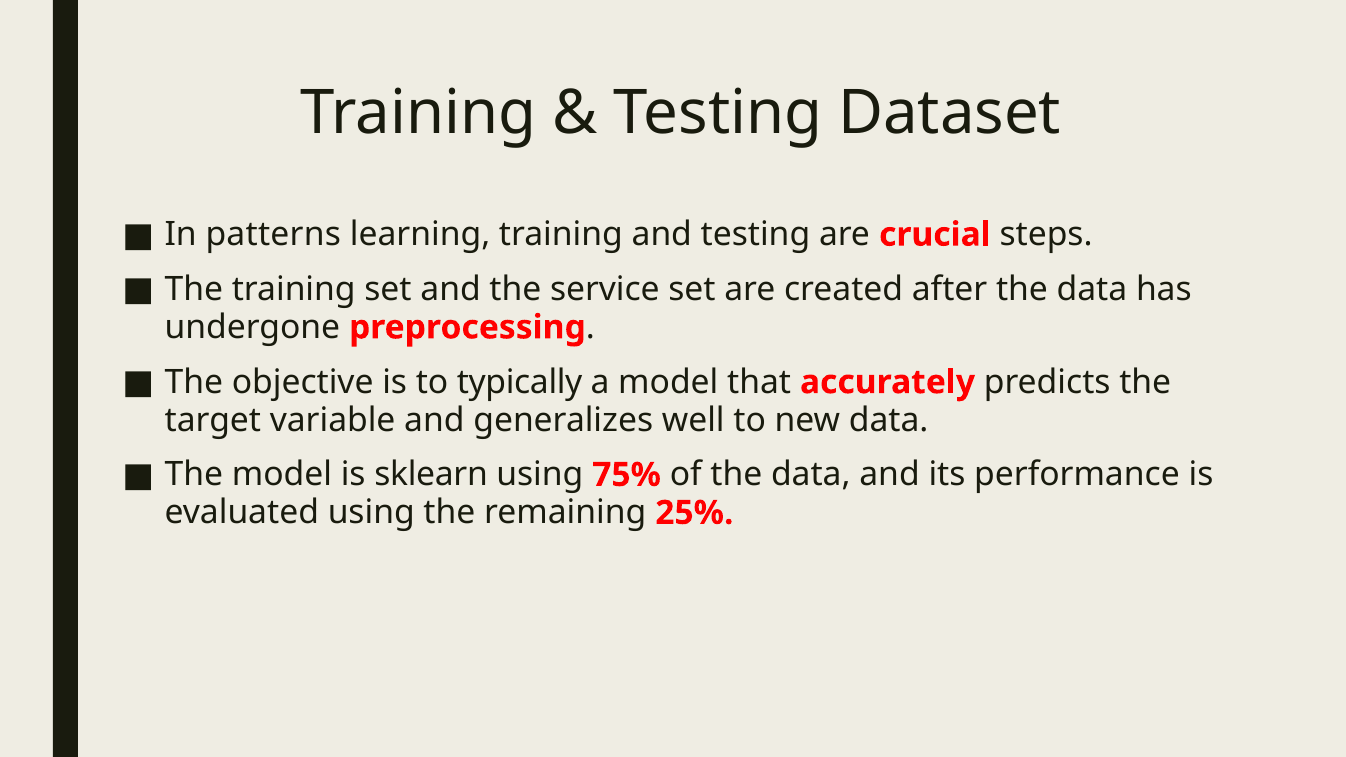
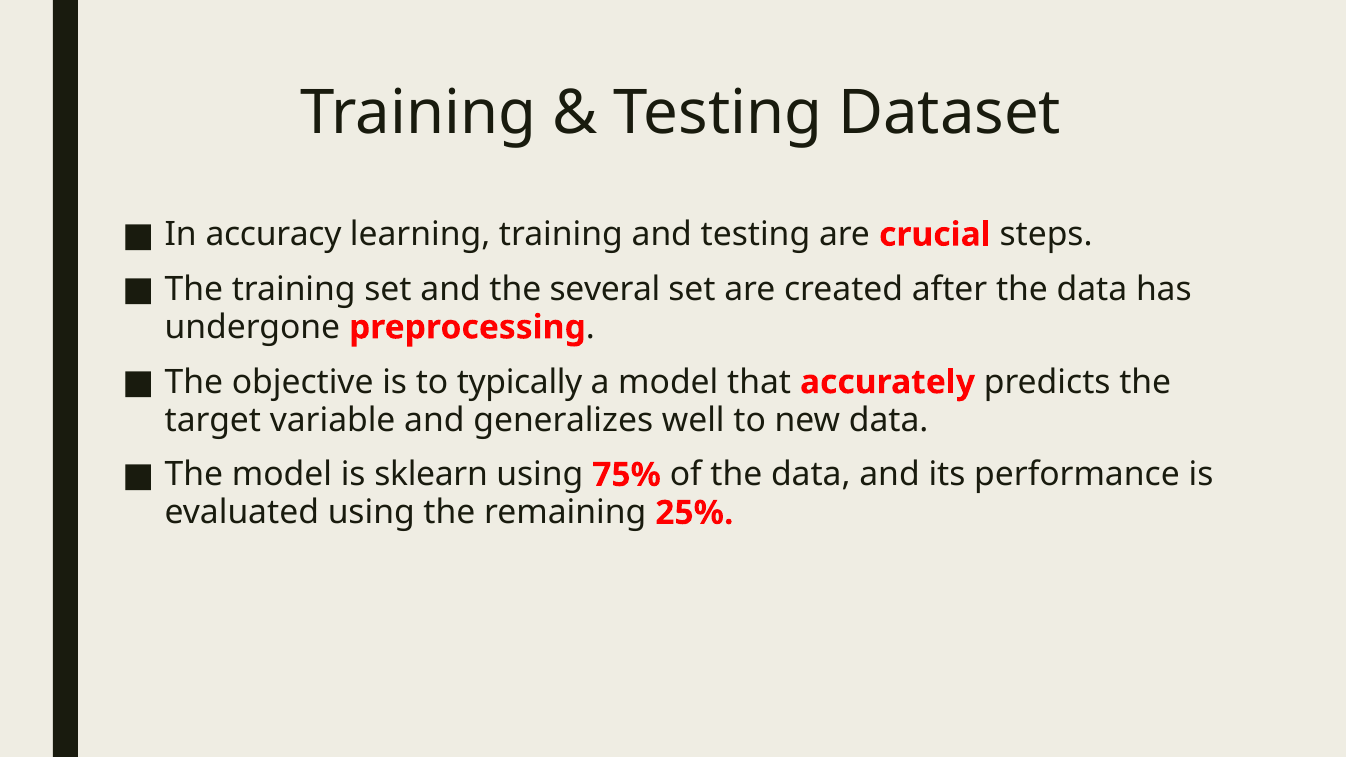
patterns: patterns -> accuracy
service: service -> several
